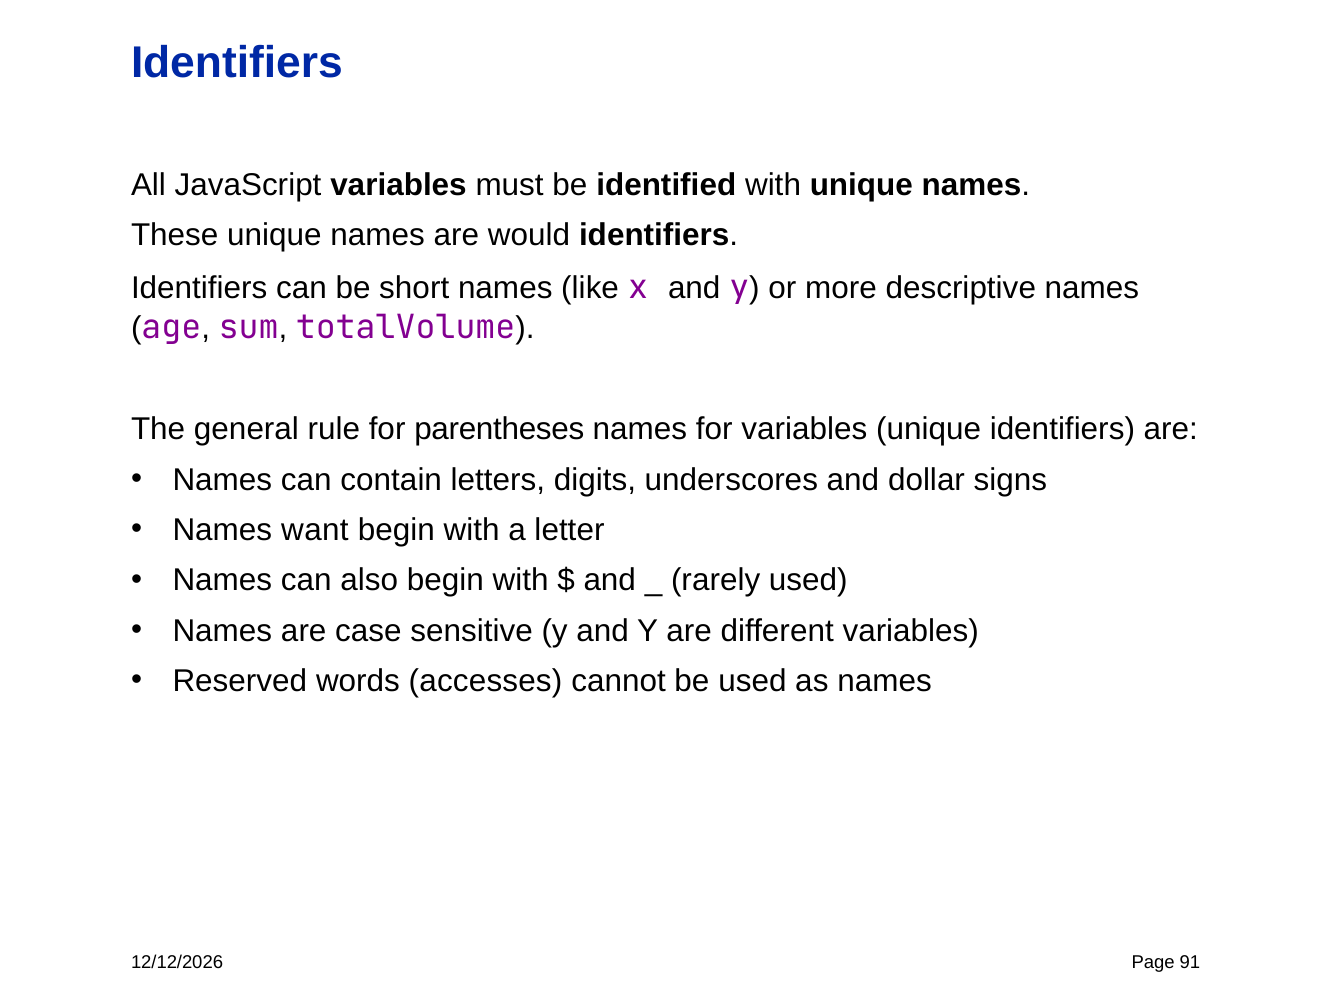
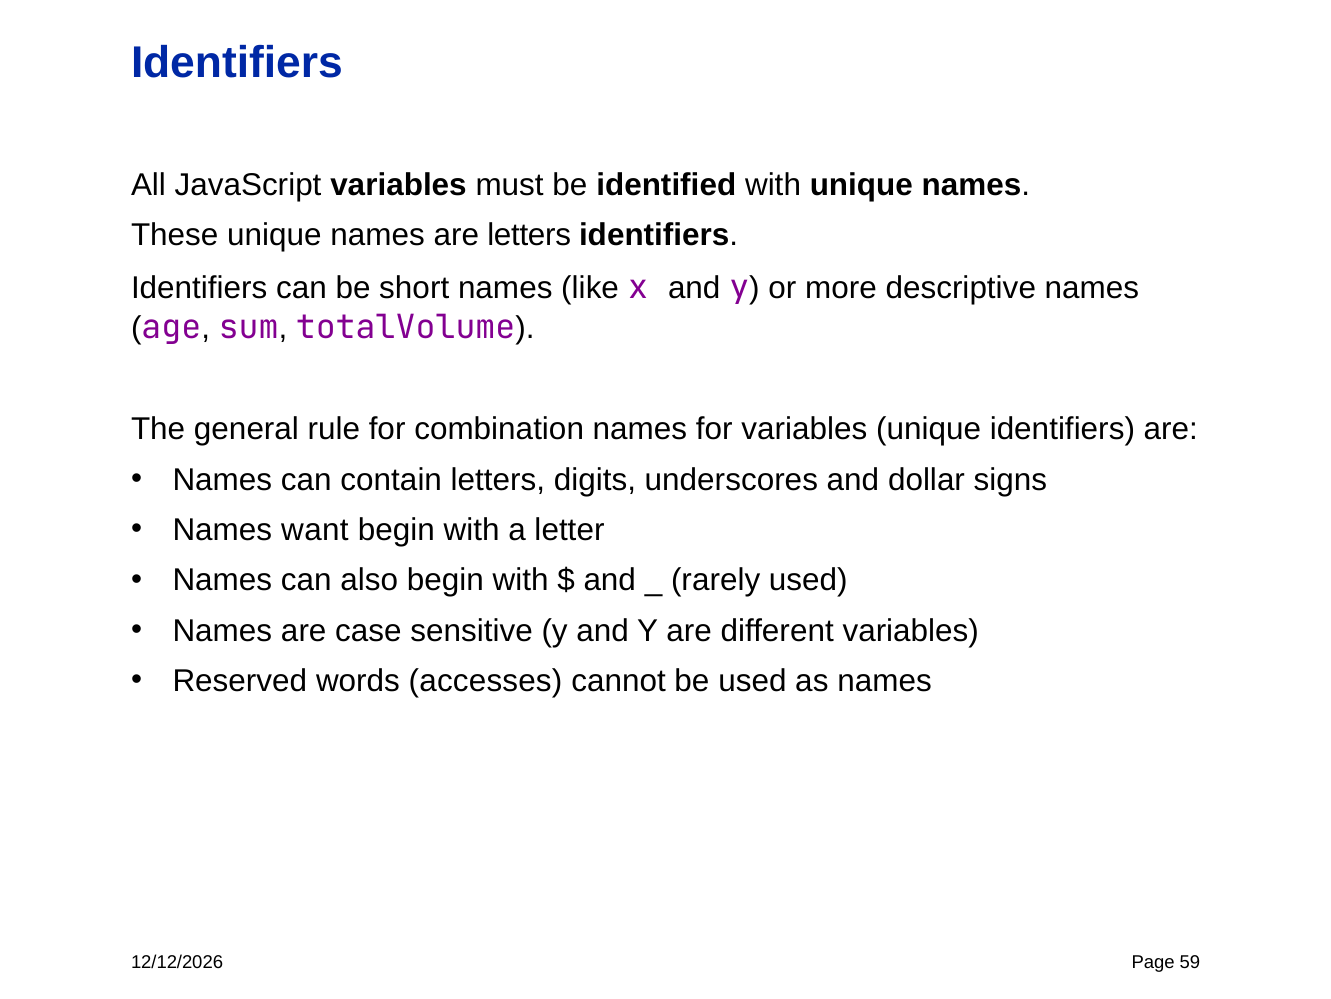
are would: would -> letters
parentheses: parentheses -> combination
91: 91 -> 59
